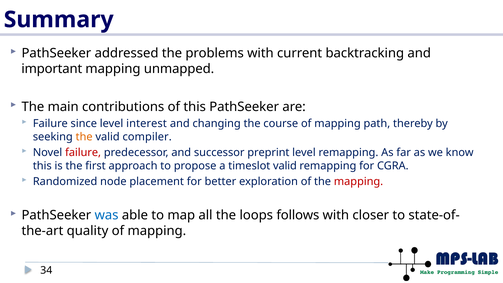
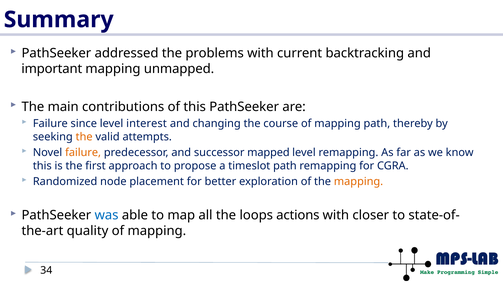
compiler: compiler -> attempts
failure at (83, 153) colour: red -> orange
preprint: preprint -> mapped
timeslot valid: valid -> path
mapping at (359, 182) colour: red -> orange
follows: follows -> actions
